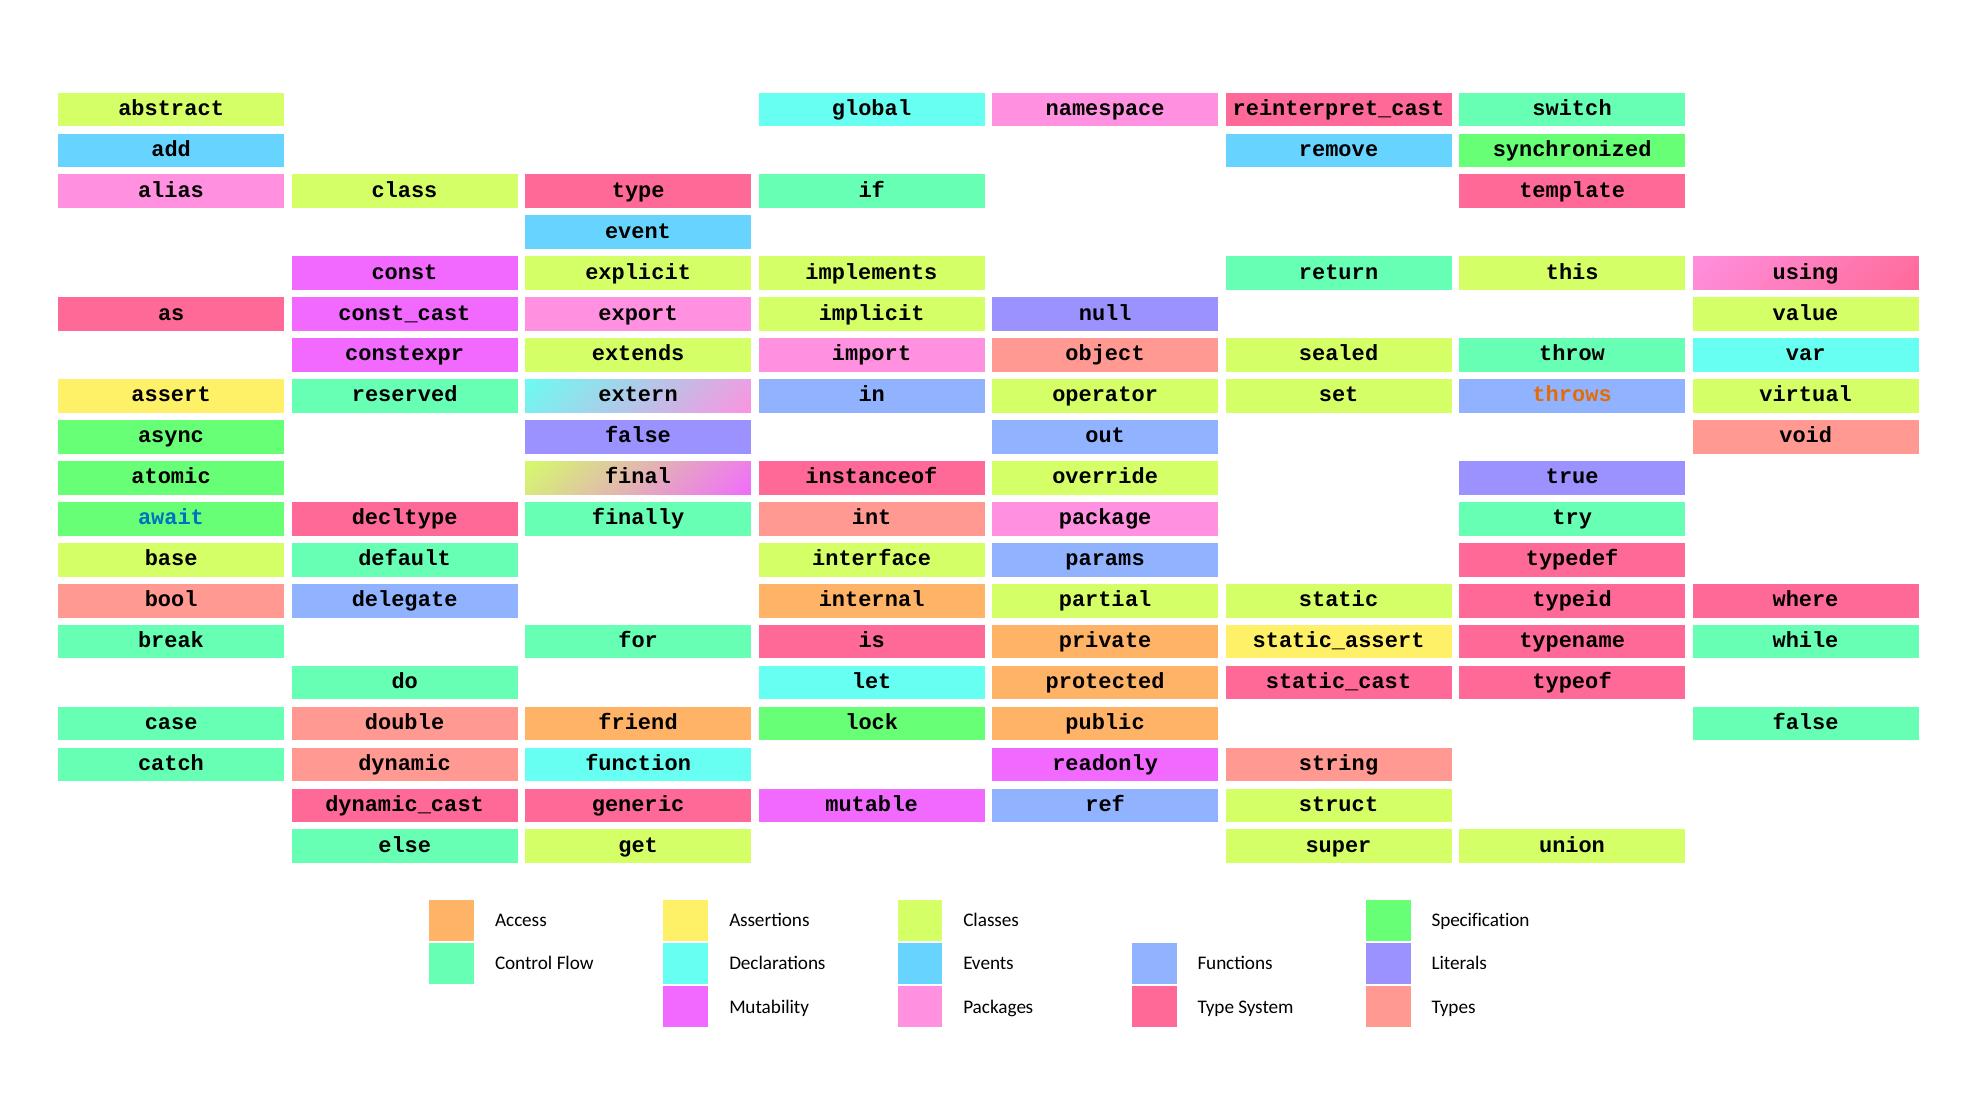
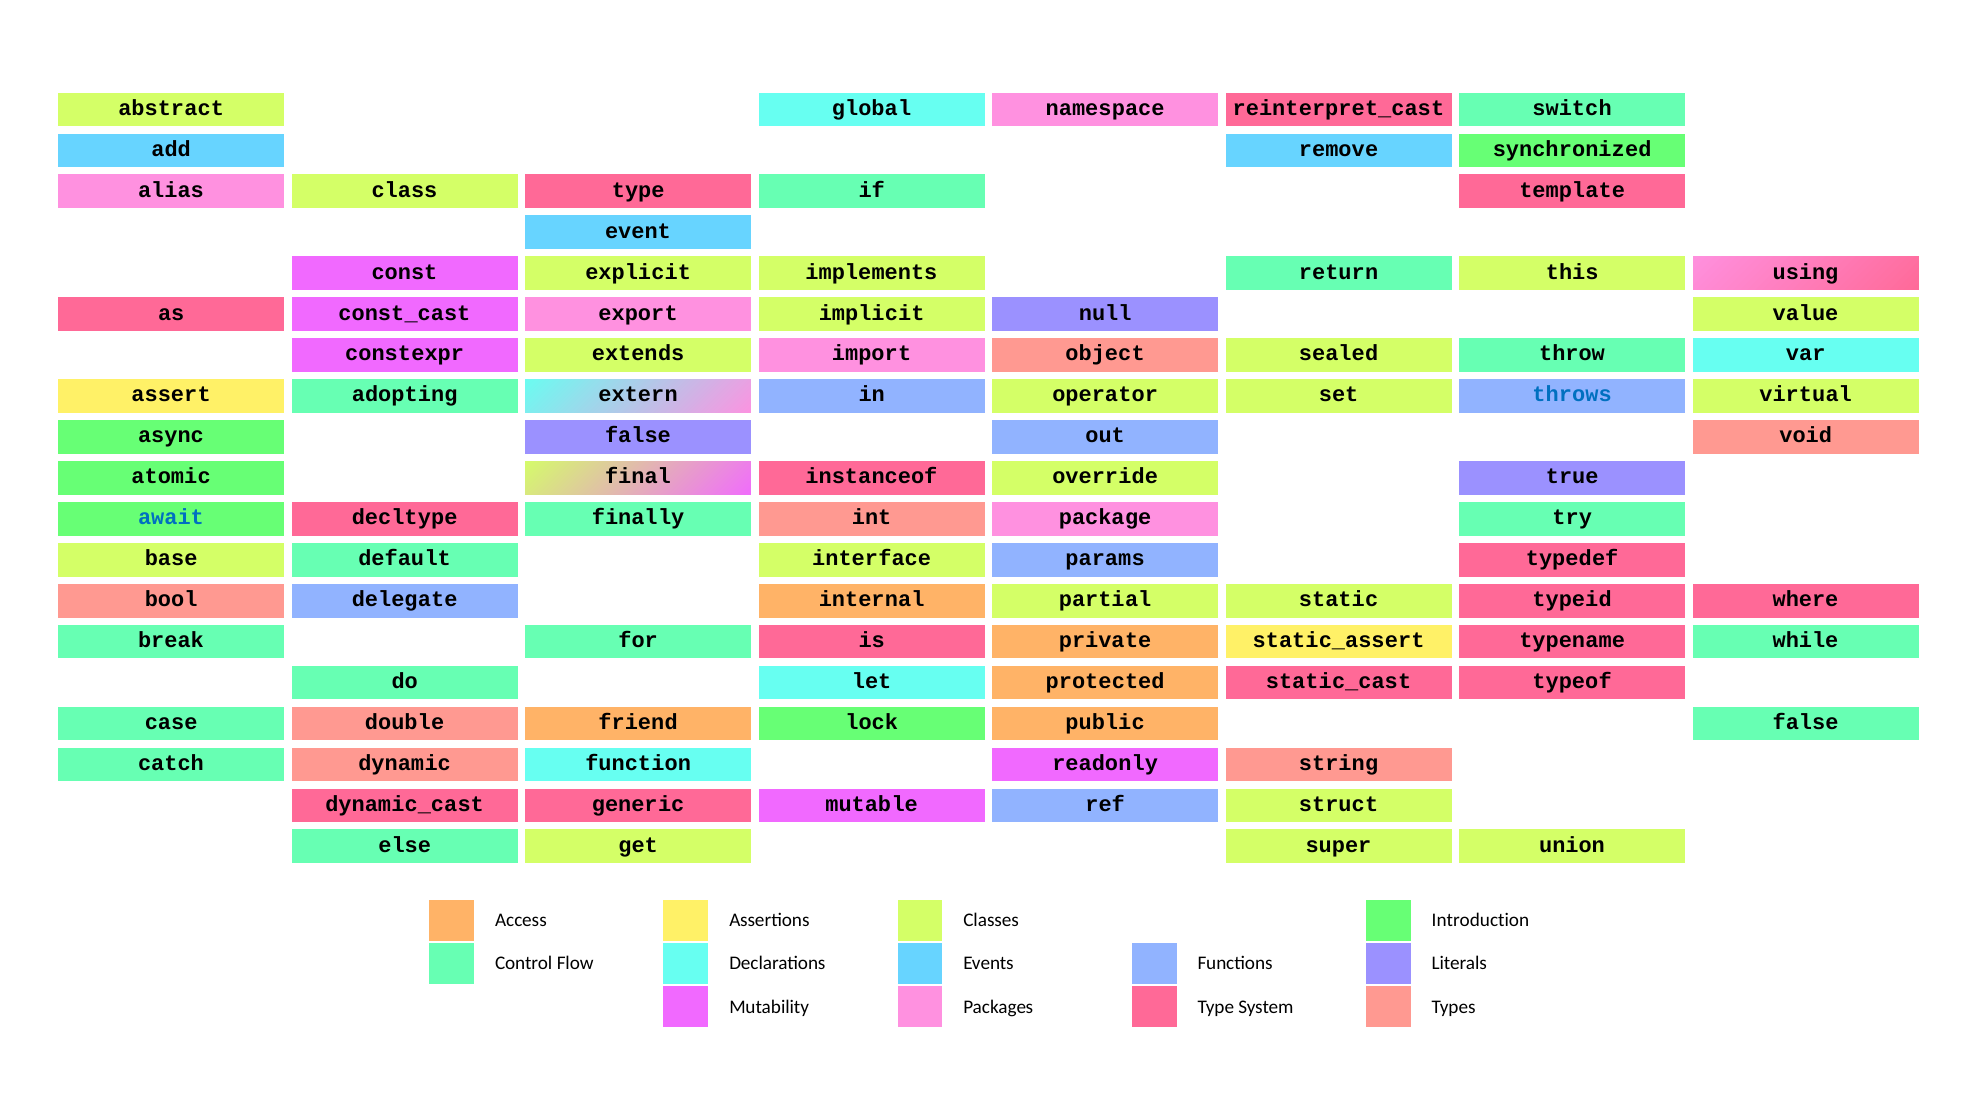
reserved: reserved -> adopting
throws colour: orange -> blue
Specification: Specification -> Introduction
